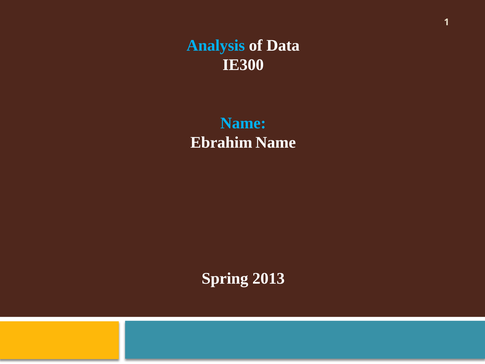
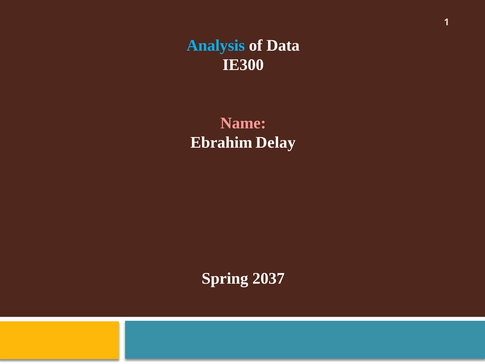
Name at (243, 123) colour: light blue -> pink
Ebrahim Name: Name -> Delay
2013: 2013 -> 2037
